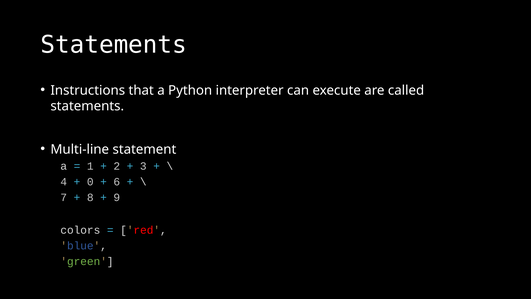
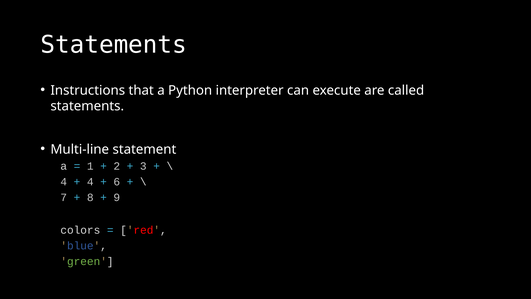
0 at (90, 182): 0 -> 4
